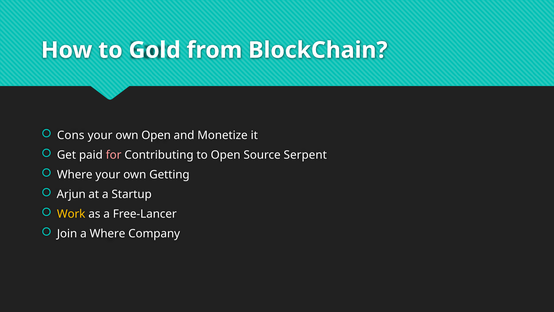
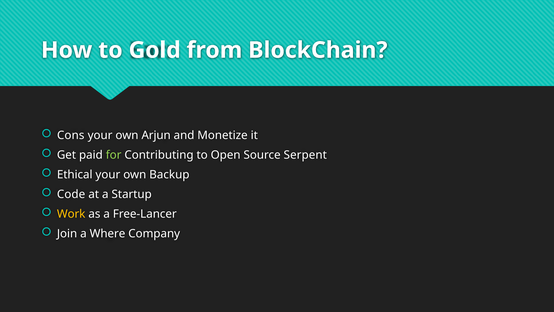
own Open: Open -> Arjun
for colour: pink -> light green
Where at (75, 175): Where -> Ethical
Getting: Getting -> Backup
Arjun: Arjun -> Code
